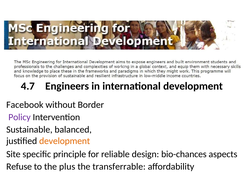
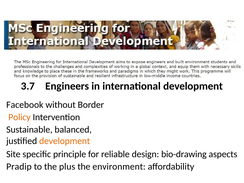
4.7: 4.7 -> 3.7
Policy colour: purple -> orange
bio-chances: bio-chances -> bio-drawing
Refuse: Refuse -> Pradip
transferrable: transferrable -> environment
